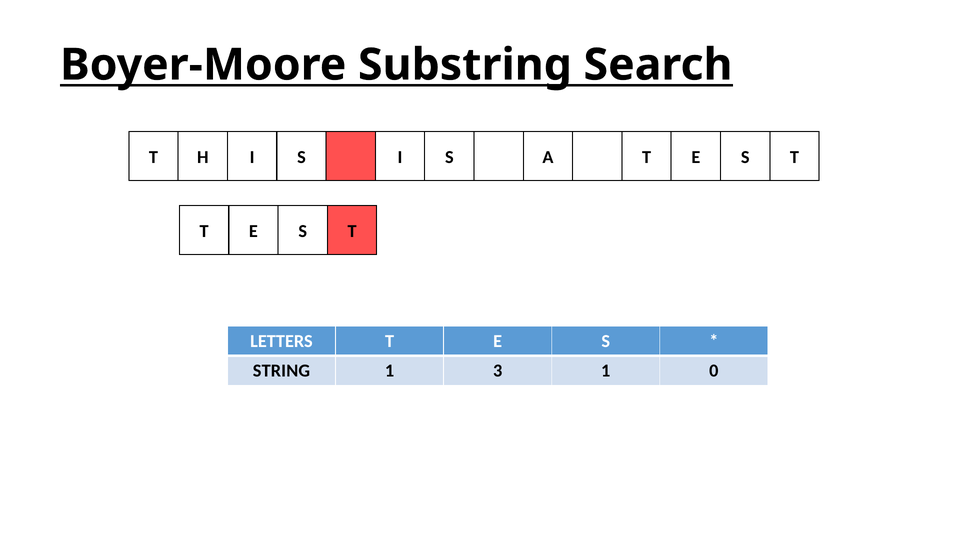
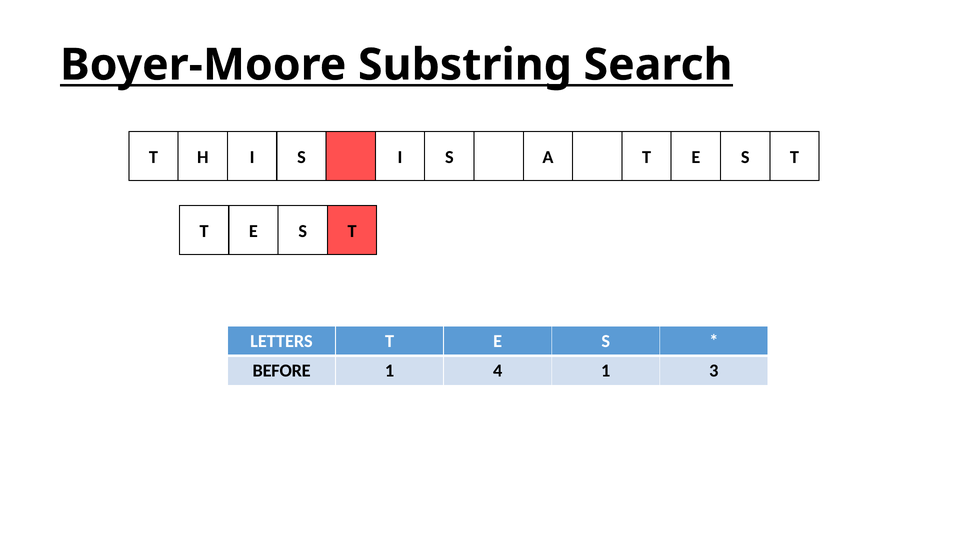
STRING: STRING -> BEFORE
3: 3 -> 4
0: 0 -> 3
